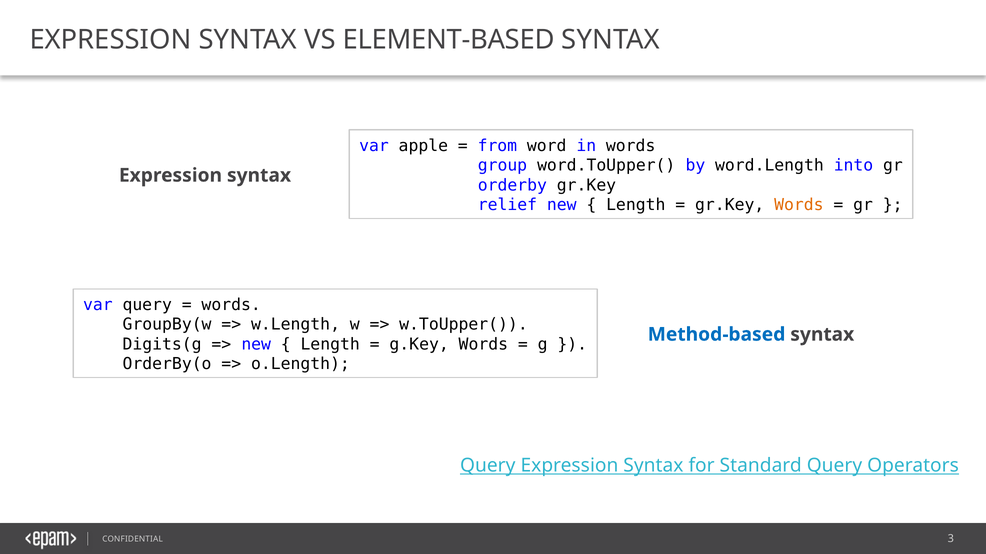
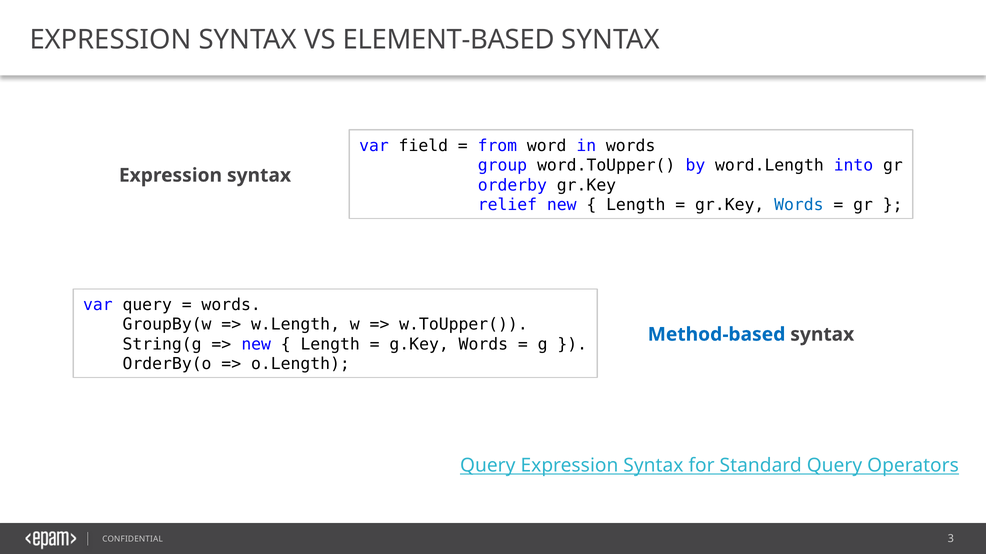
apple: apple -> field
Words at (799, 205) colour: orange -> blue
Digits(g: Digits(g -> String(g
